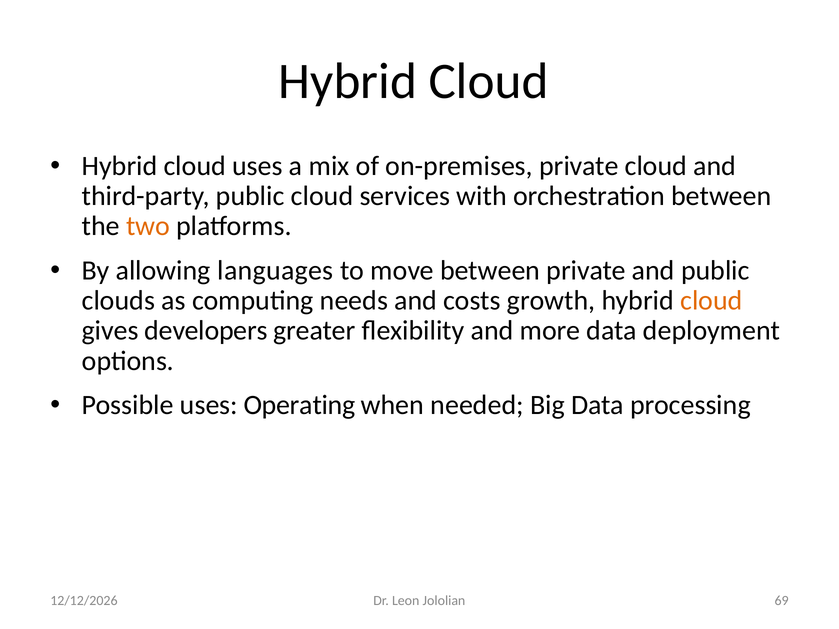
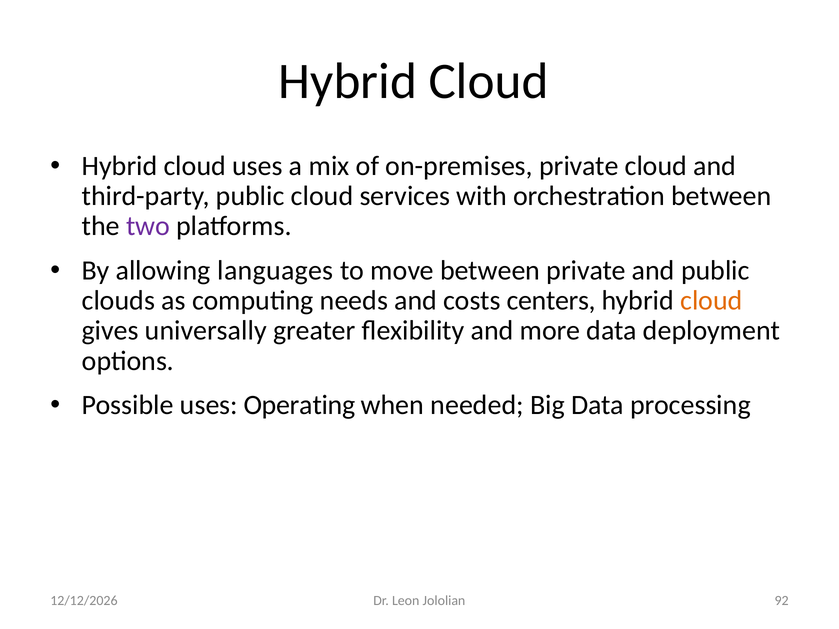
two colour: orange -> purple
growth: growth -> centers
developers: developers -> universally
69: 69 -> 92
